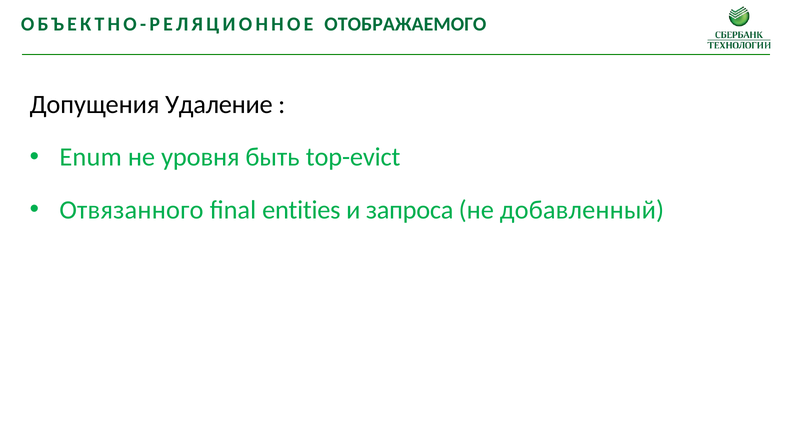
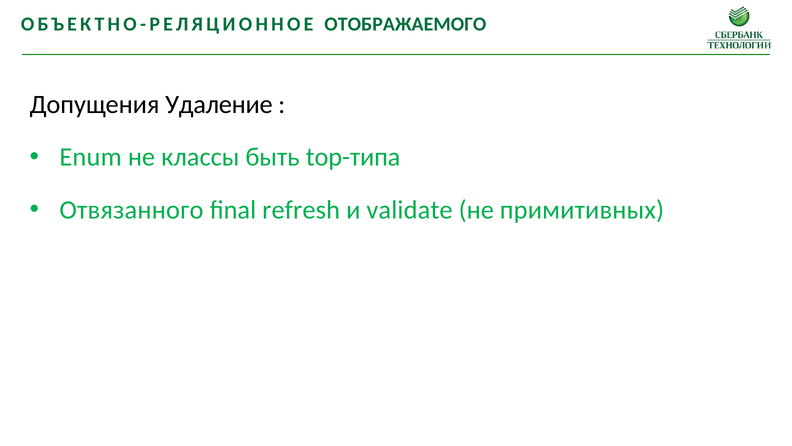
уровня: уровня -> классы
top-evict: top-evict -> top-типа
entities: entities -> refresh
запроса: запроса -> validate
добавленный: добавленный -> примитивных
